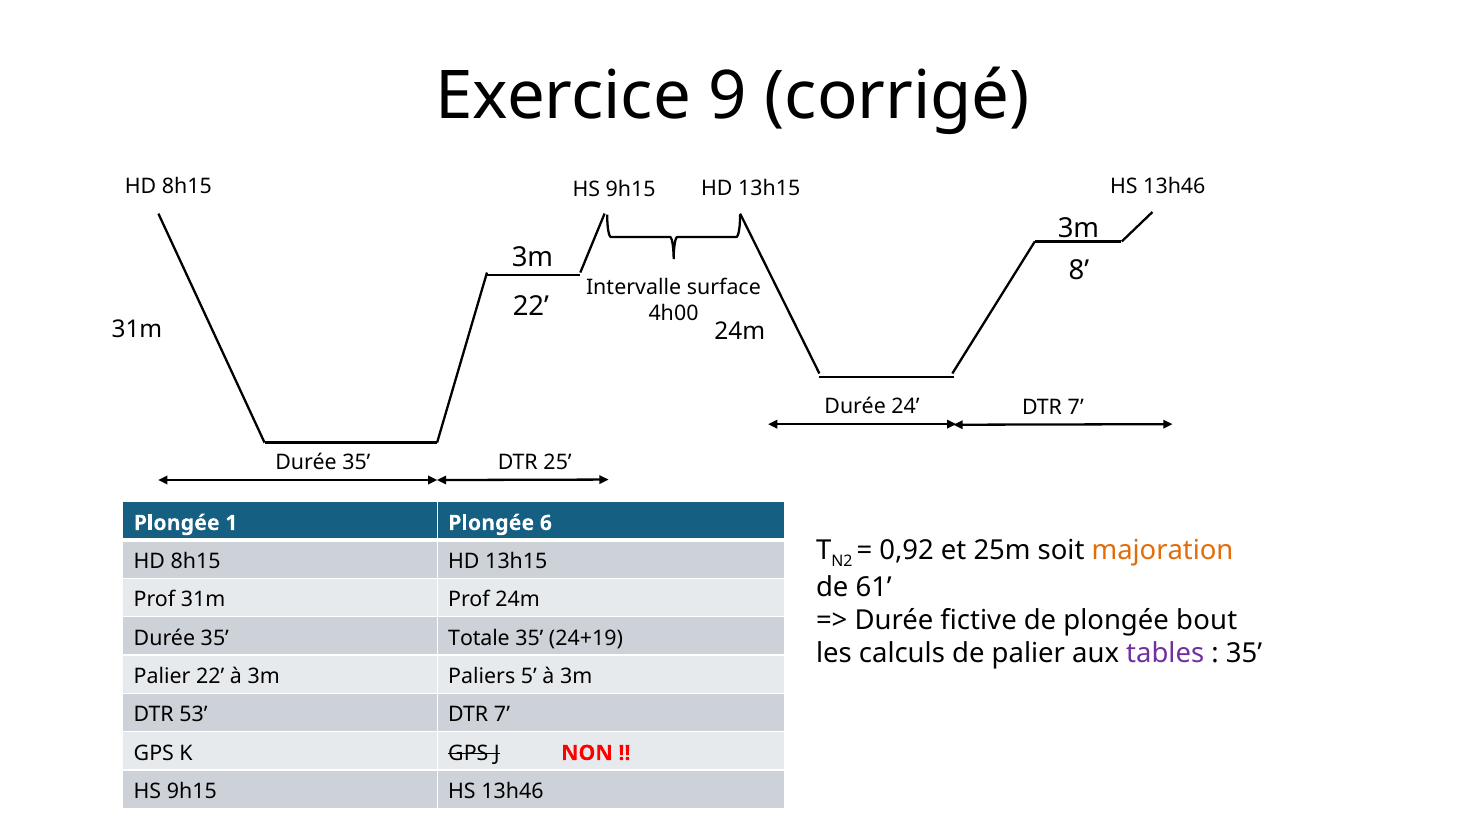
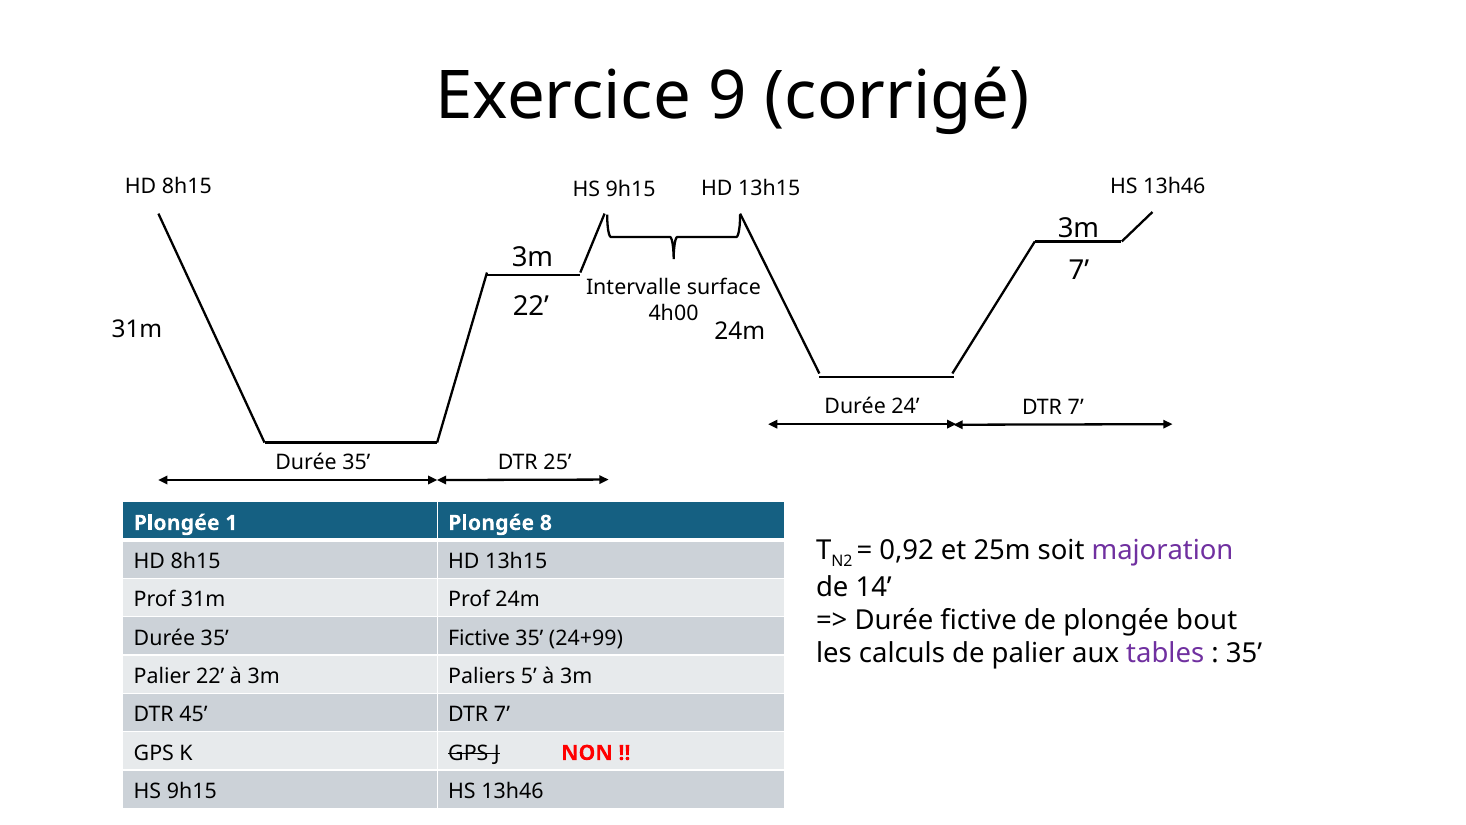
8 at (1079, 271): 8 -> 7
6: 6 -> 8
majoration colour: orange -> purple
61: 61 -> 14
35 Totale: Totale -> Fictive
24+19: 24+19 -> 24+99
53: 53 -> 45
